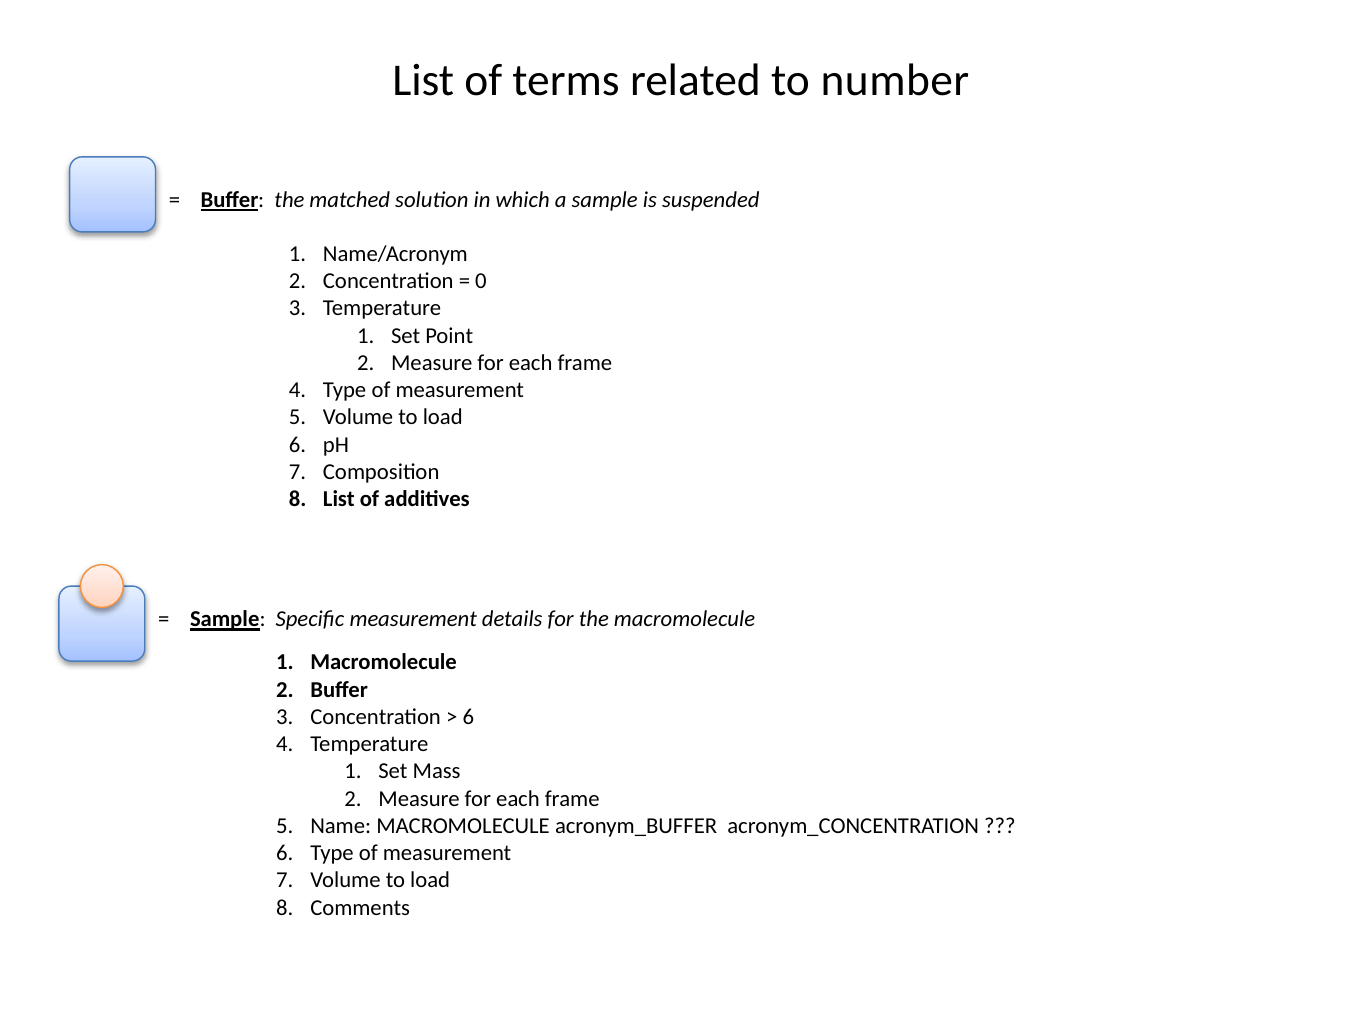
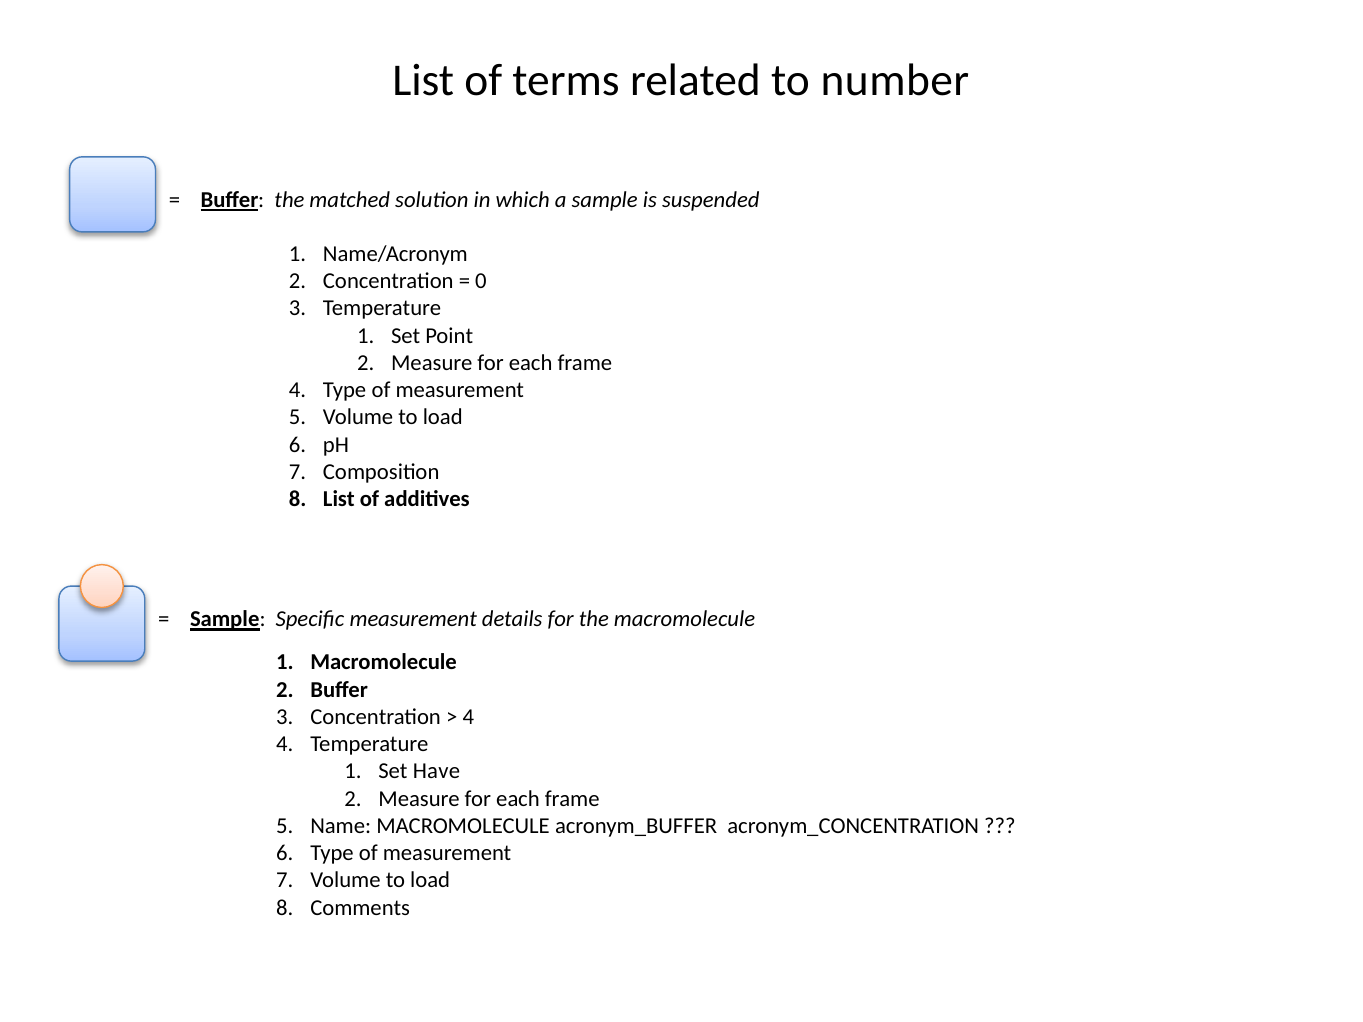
6 at (468, 717): 6 -> 4
Mass: Mass -> Have
